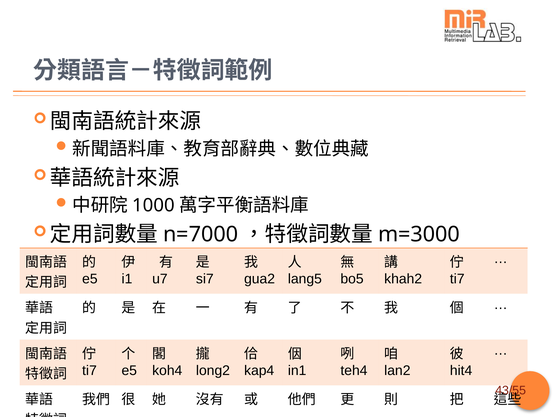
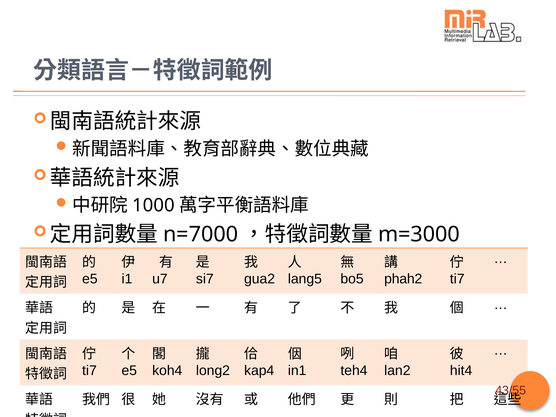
khah2: khah2 -> phah2
